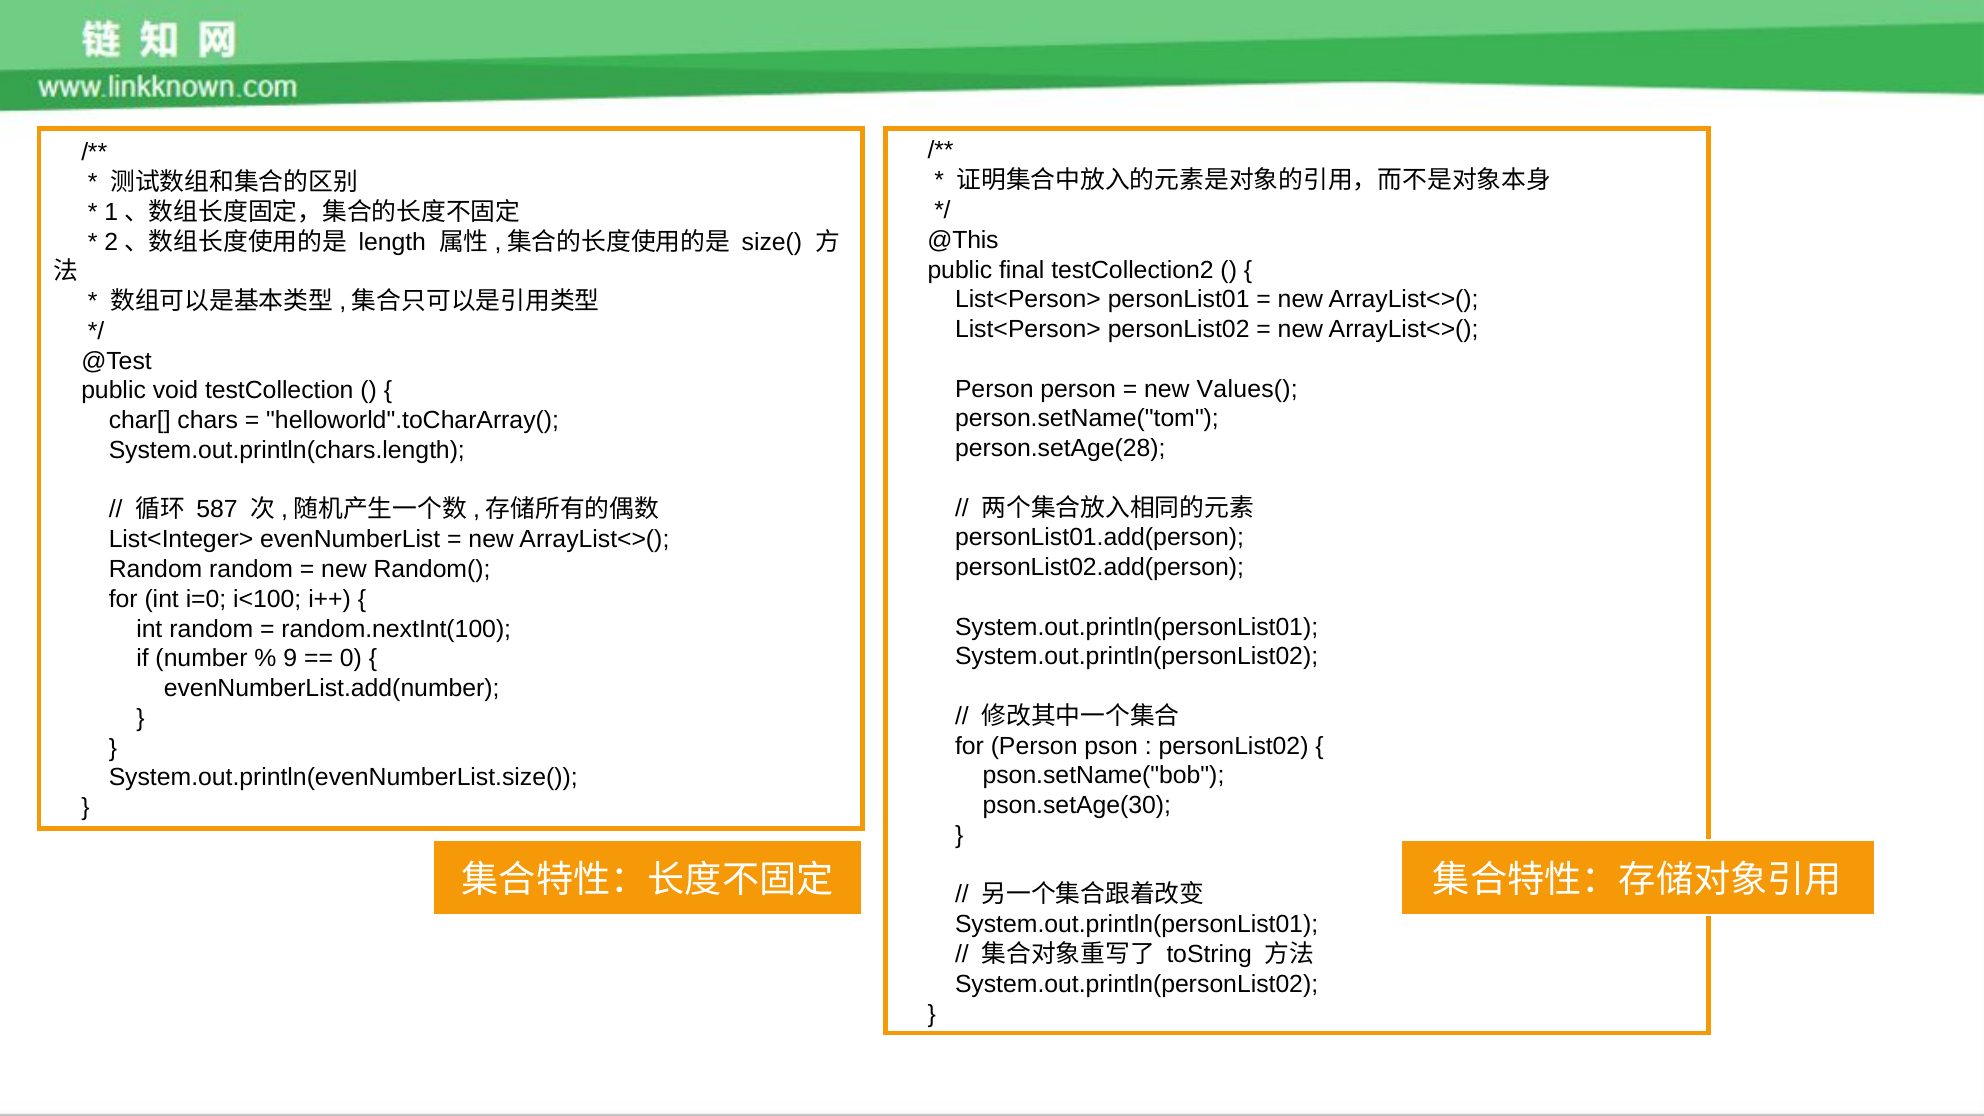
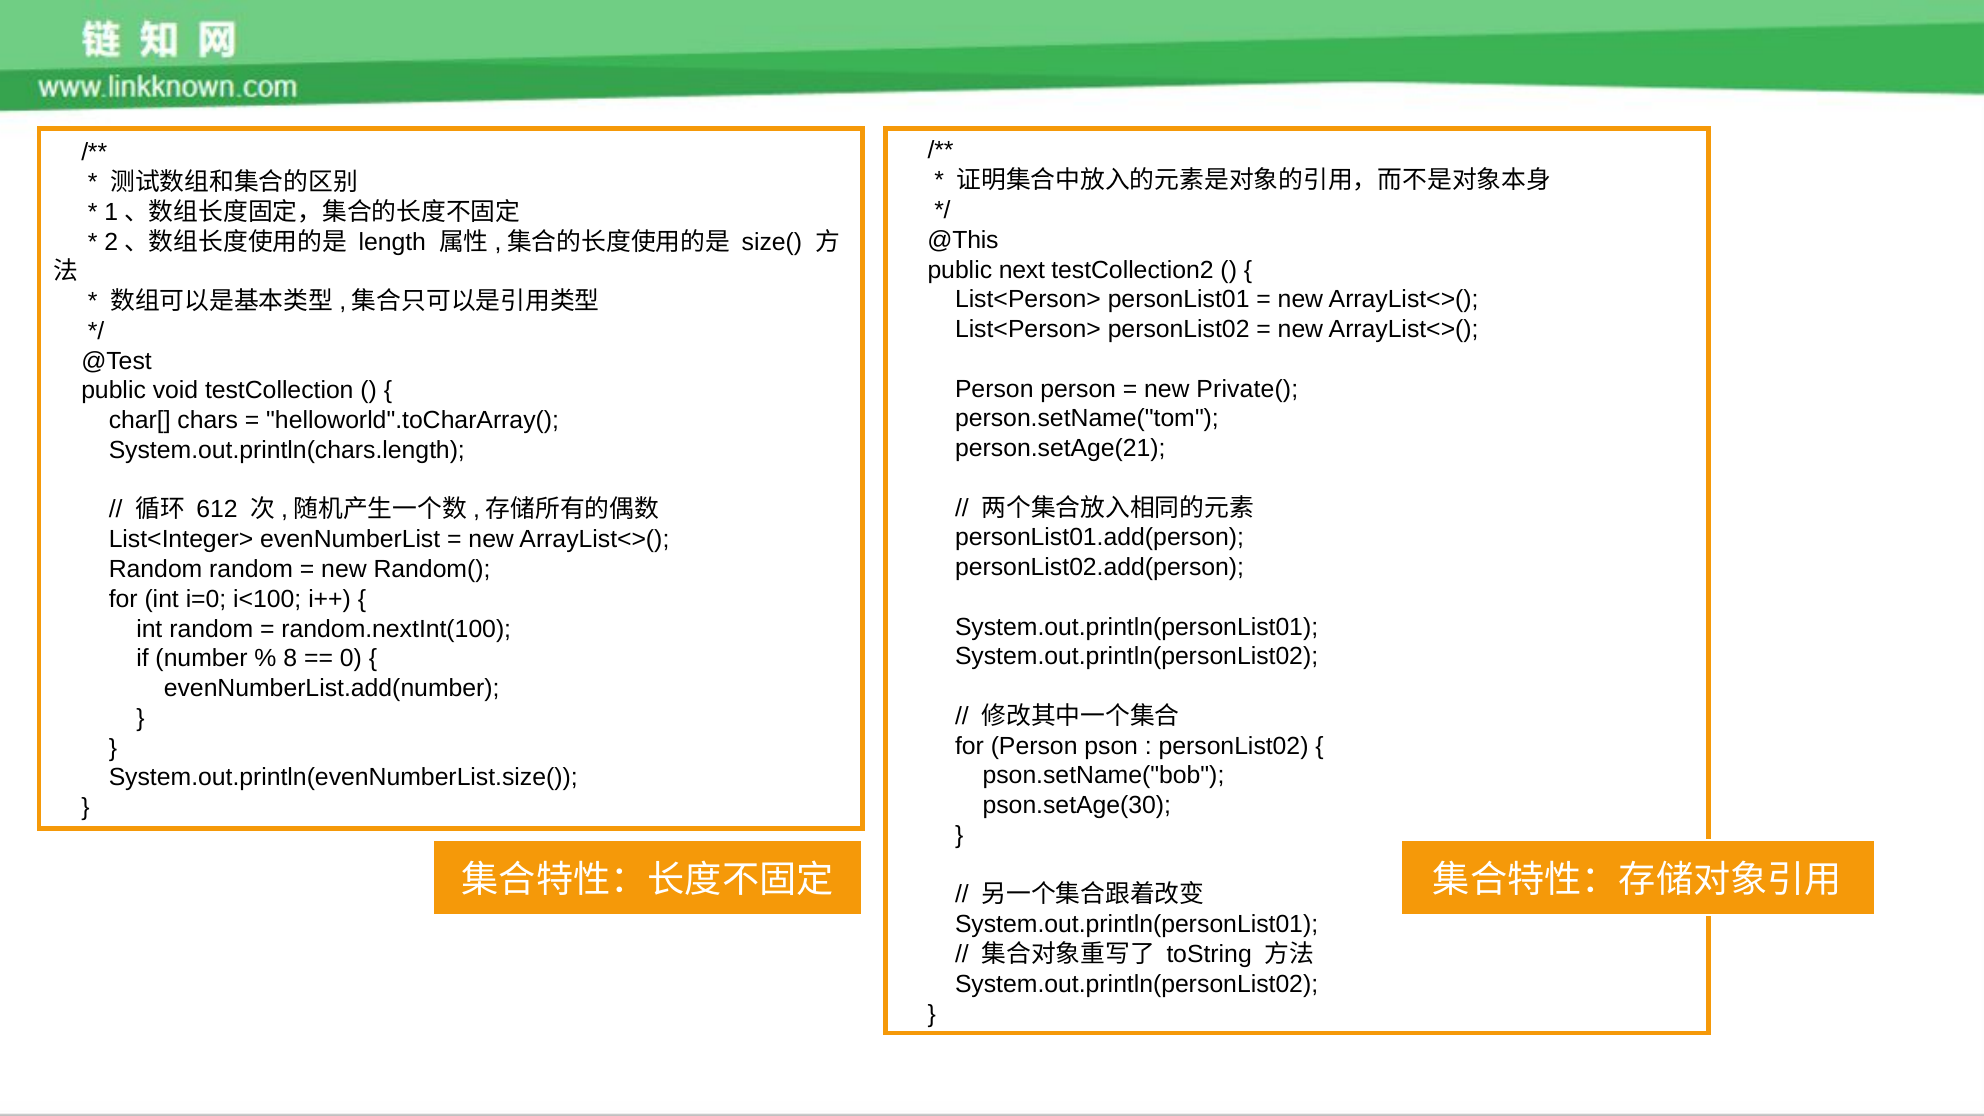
final: final -> next
Values(: Values( -> Private(
person.setAge(28: person.setAge(28 -> person.setAge(21
587: 587 -> 612
9: 9 -> 8
